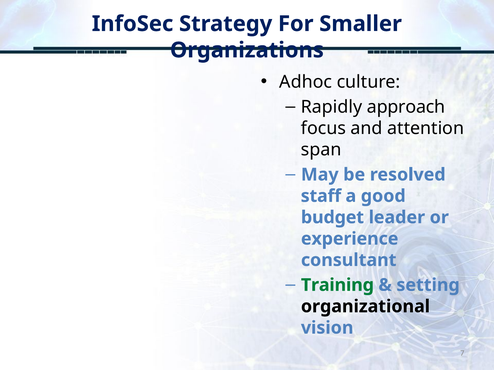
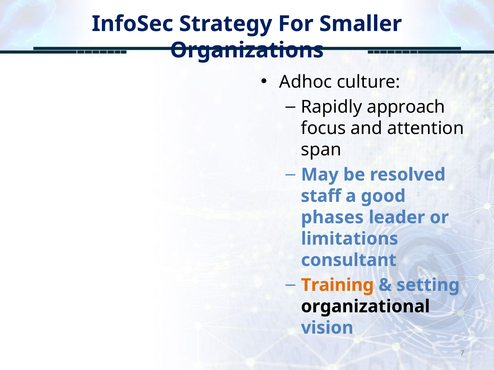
budget: budget -> phases
experience: experience -> limitations
Training colour: green -> orange
